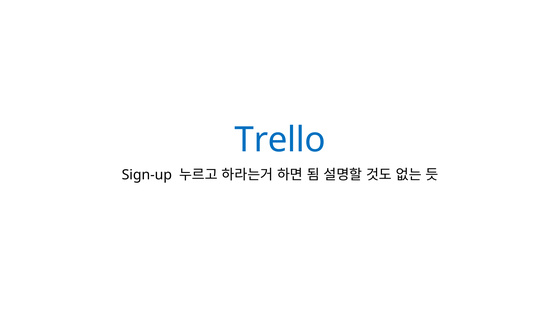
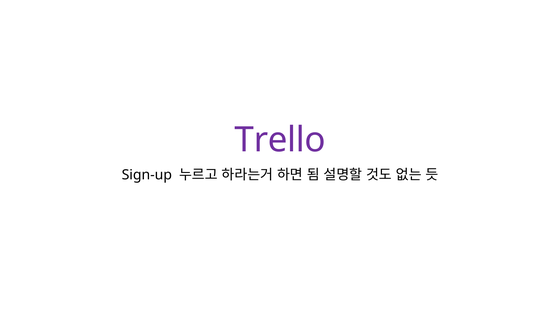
Trello colour: blue -> purple
